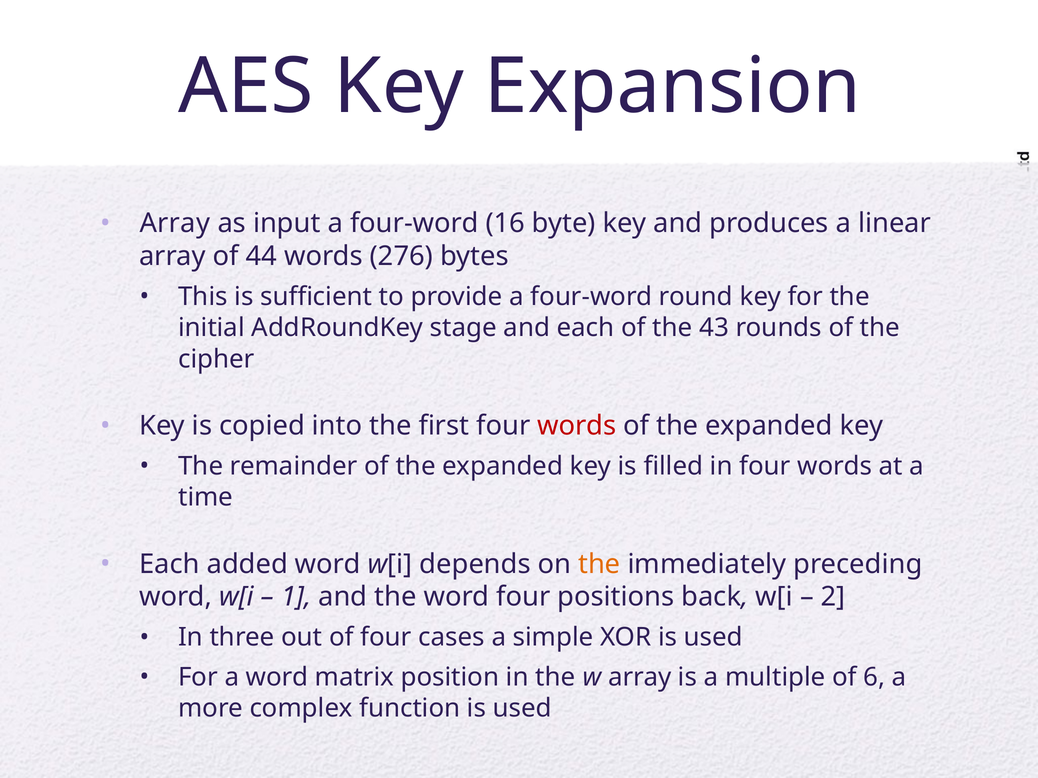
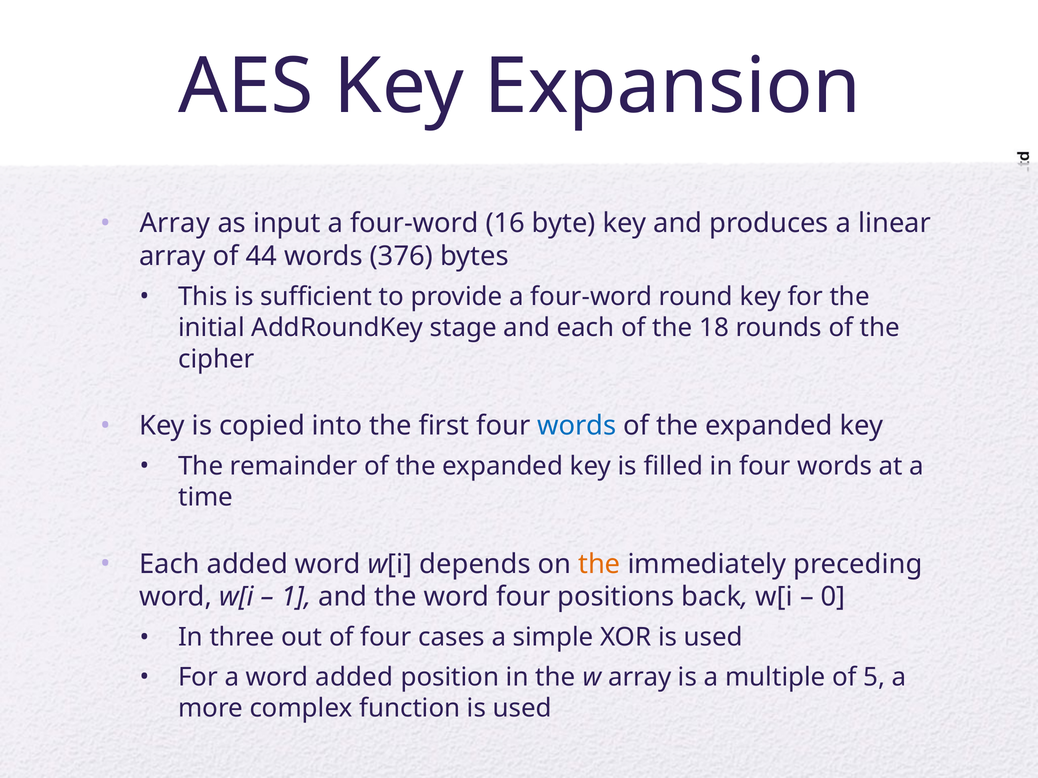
276: 276 -> 376
43: 43 -> 18
words at (577, 426) colour: red -> blue
2: 2 -> 0
word matrix: matrix -> added
6: 6 -> 5
